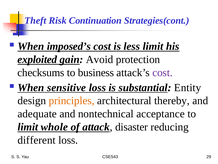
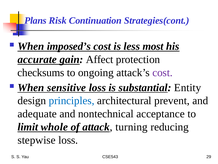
Theft: Theft -> Plans
less limit: limit -> most
exploited: exploited -> accurate
Avoid: Avoid -> Affect
business: business -> ongoing
principles colour: orange -> blue
thereby: thereby -> prevent
disaster: disaster -> turning
different: different -> stepwise
